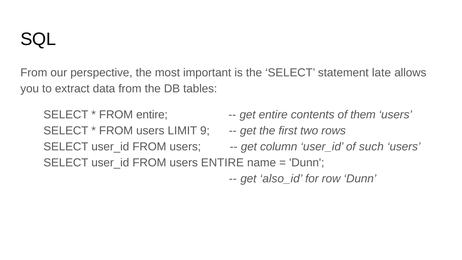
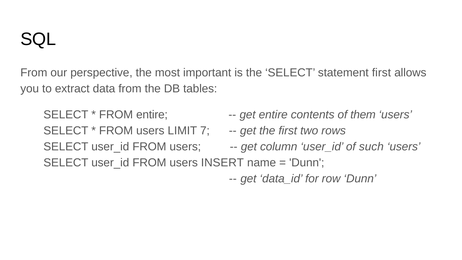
statement late: late -> first
9: 9 -> 7
users ENTIRE: ENTIRE -> INSERT
also_id: also_id -> data_id
